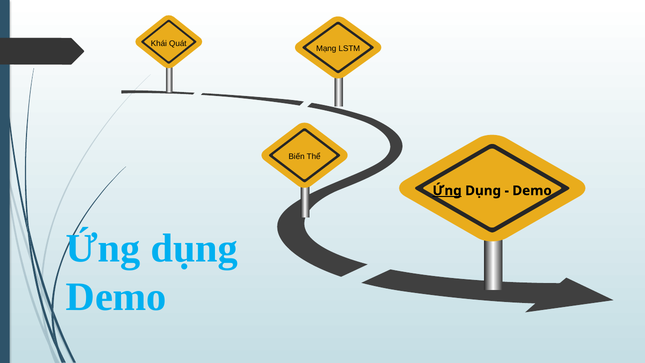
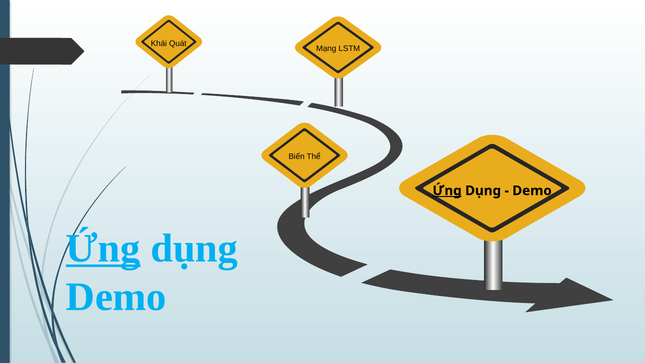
Ứng at (103, 248) underline: none -> present
